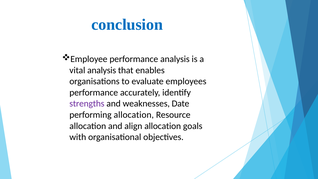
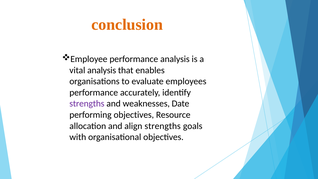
conclusion colour: blue -> orange
performing allocation: allocation -> objectives
align allocation: allocation -> strengths
